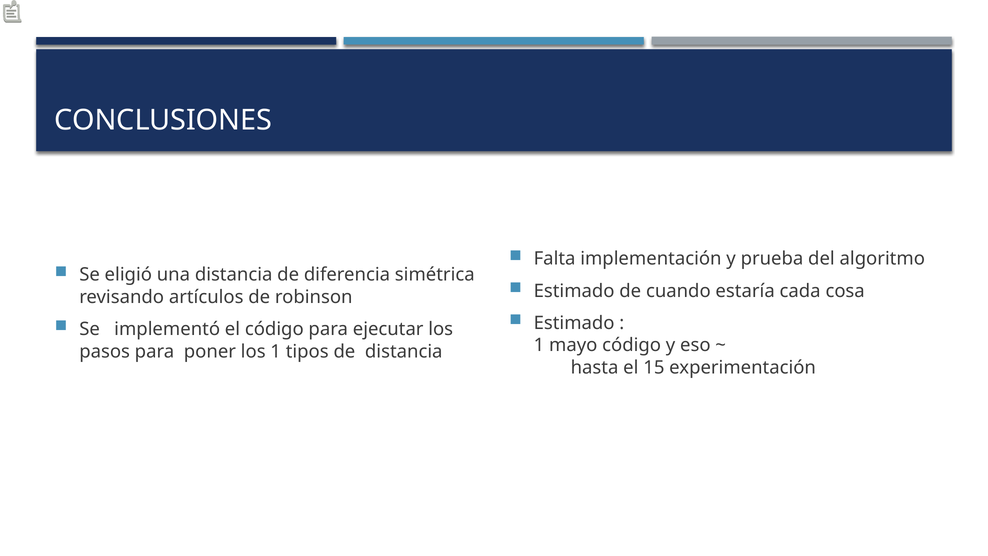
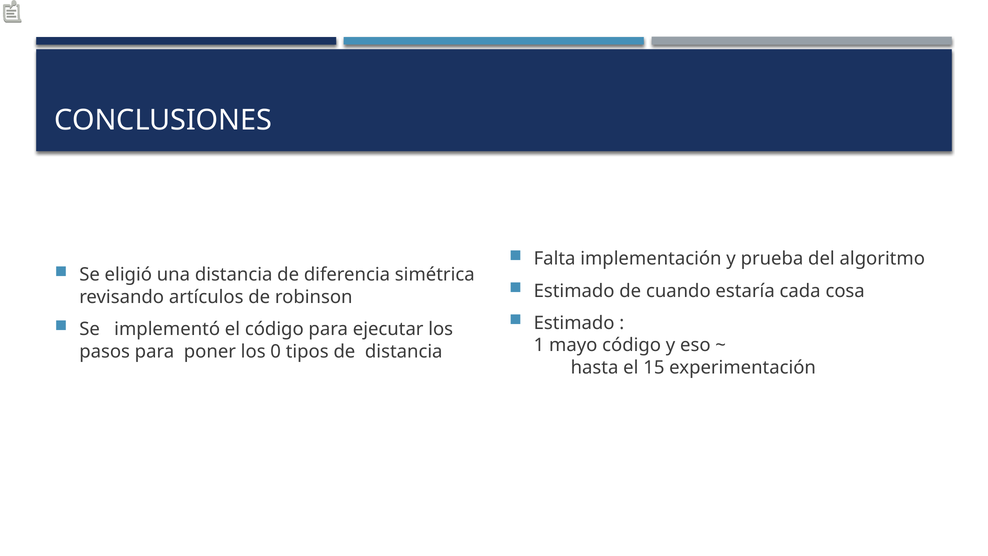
los 1: 1 -> 0
